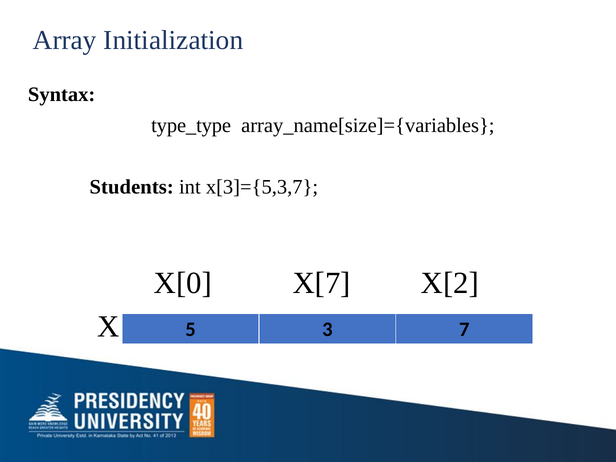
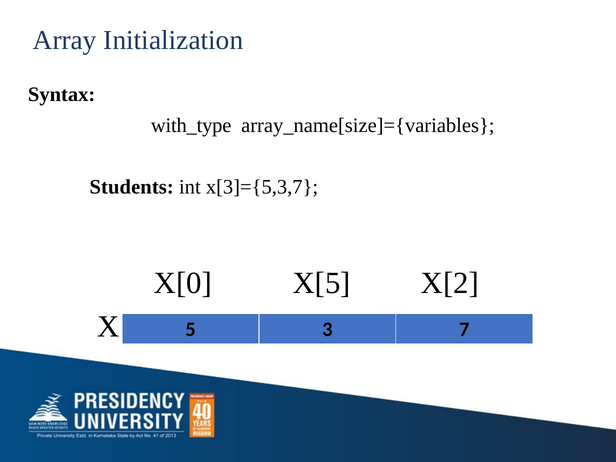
type_type: type_type -> with_type
X[7: X[7 -> X[5
